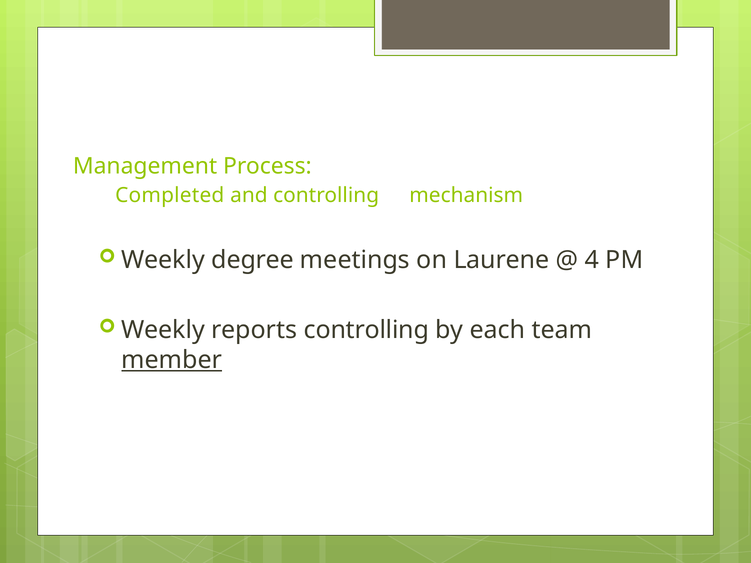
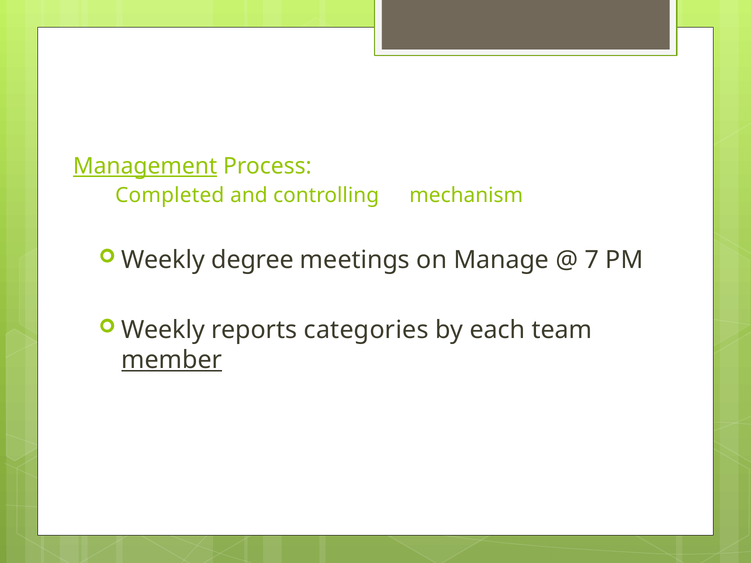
Management underline: none -> present
Laurene: Laurene -> Manage
4: 4 -> 7
reports controlling: controlling -> categories
